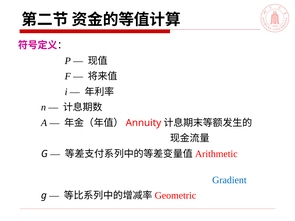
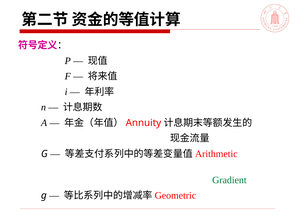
Gradient colour: blue -> green
